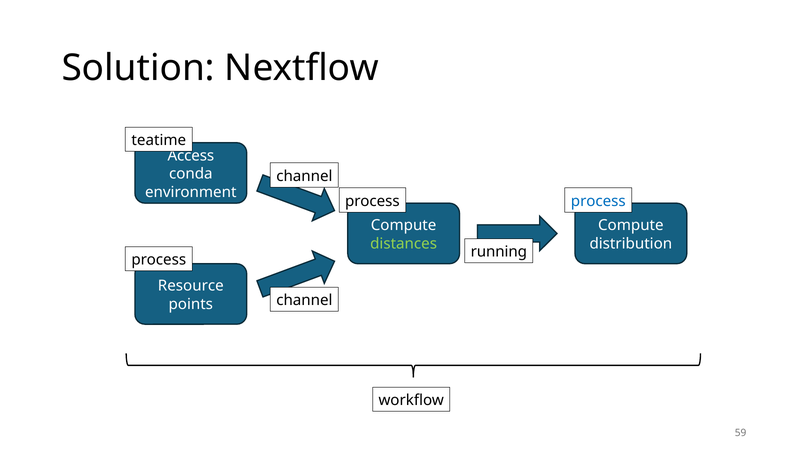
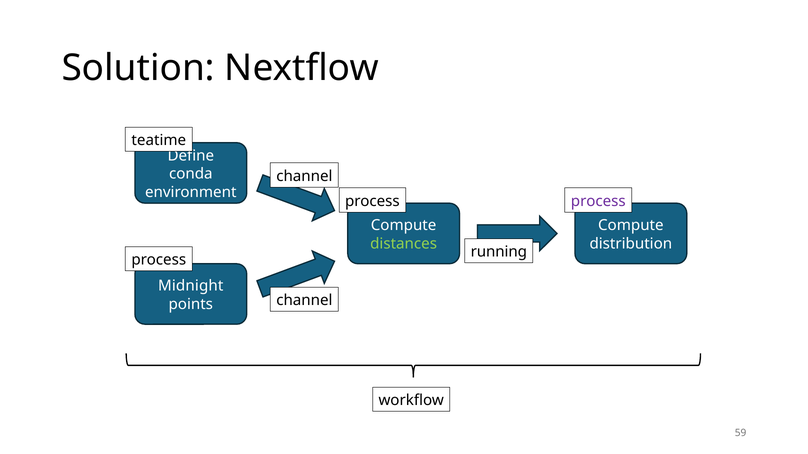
Access: Access -> Define
process at (598, 201) colour: blue -> purple
Resource: Resource -> Midnight
